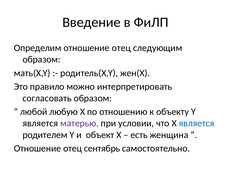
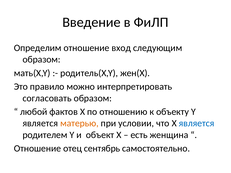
Определим отношение отец: отец -> вход
любую: любую -> фактов
матерью colour: purple -> orange
